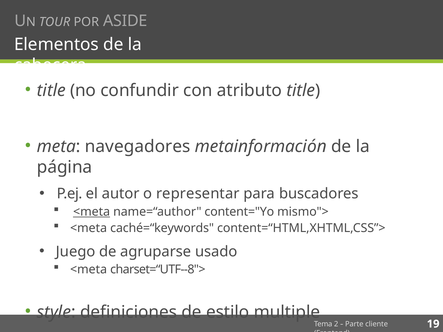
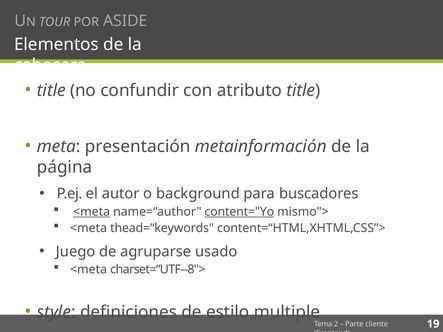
navegadores: navegadores -> presentación
representar: representar -> background
content="Yo underline: none -> present
caché=“keywords: caché=“keywords -> thead=“keywords
